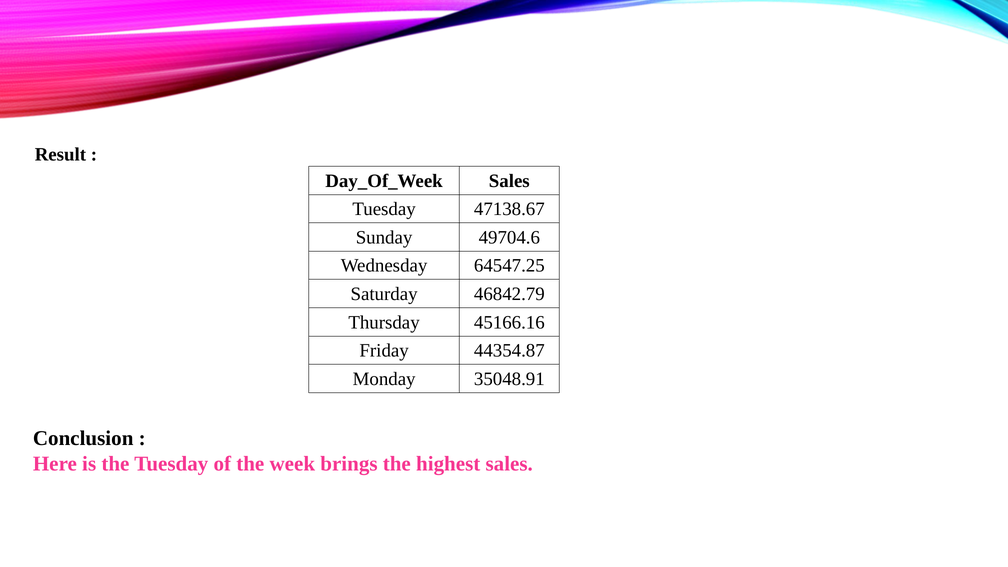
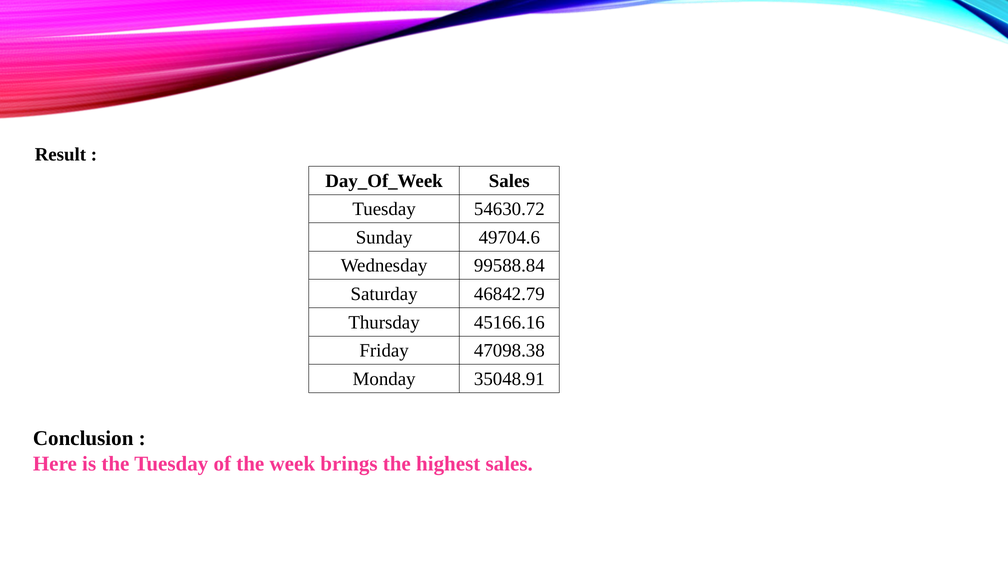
47138.67: 47138.67 -> 54630.72
64547.25: 64547.25 -> 99588.84
44354.87: 44354.87 -> 47098.38
